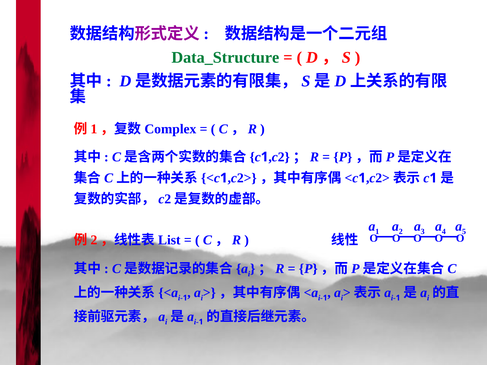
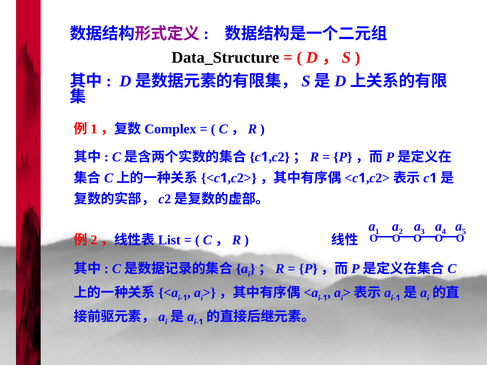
Data_Structure colour: green -> black
